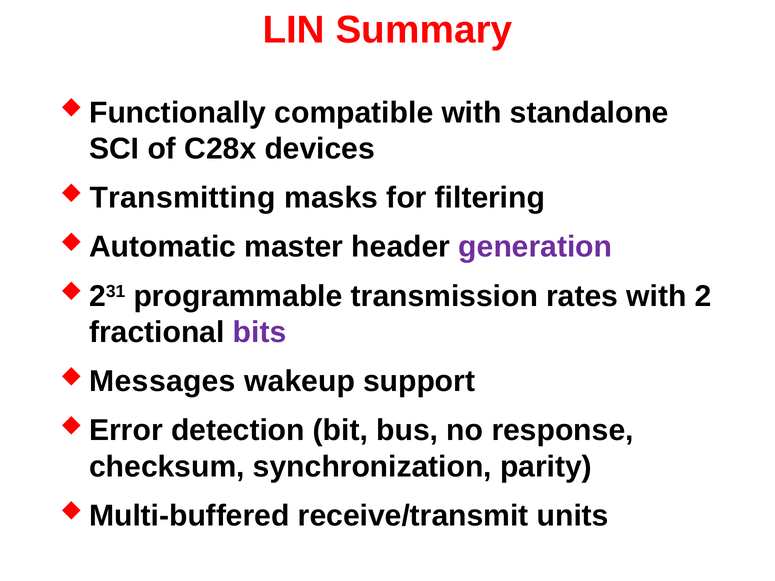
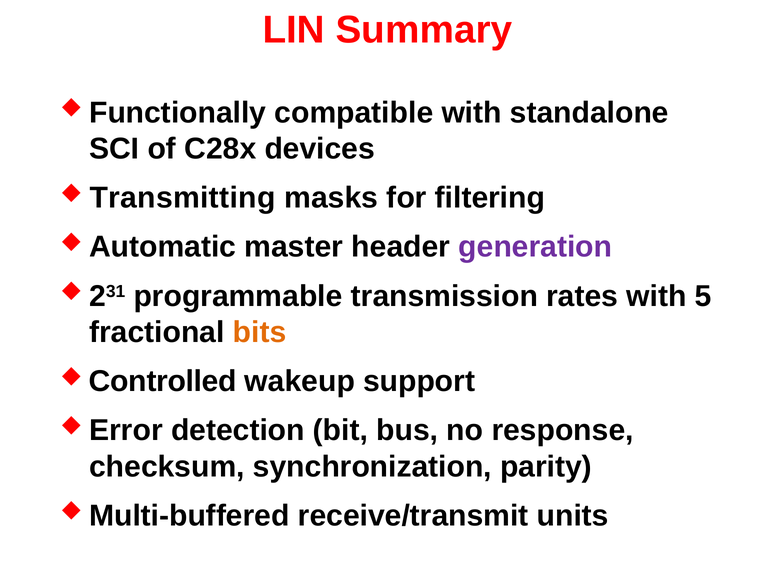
2: 2 -> 5
bits colour: purple -> orange
Messages: Messages -> Controlled
